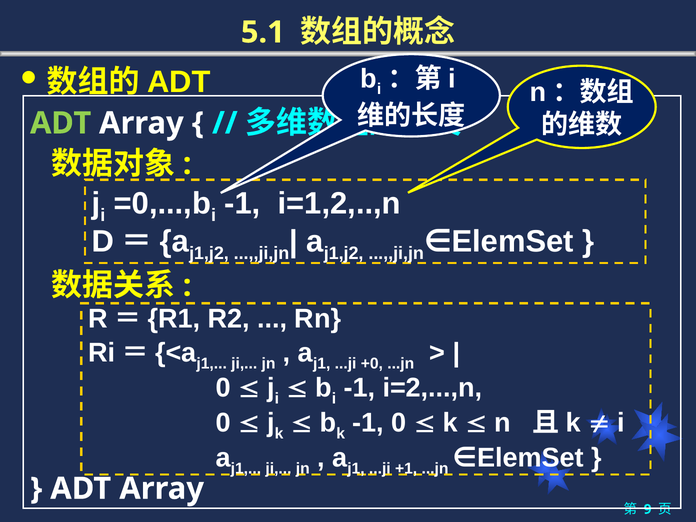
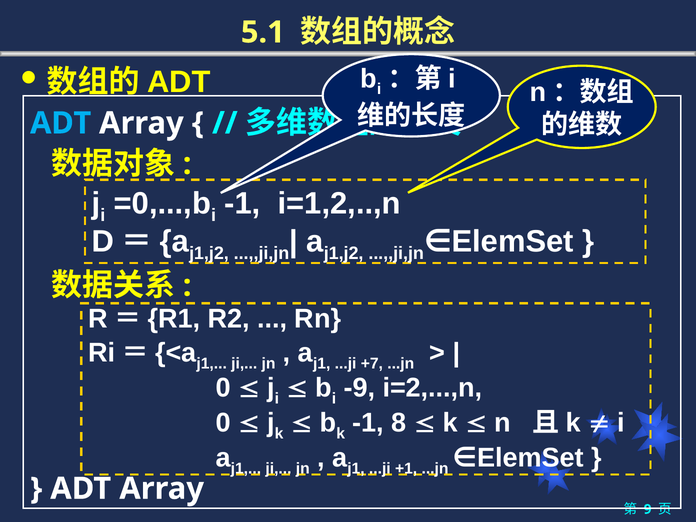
ADT at (61, 123) colour: light green -> light blue
+0: +0 -> +7
-1 at (359, 388): -1 -> -9
-1 0: 0 -> 8
